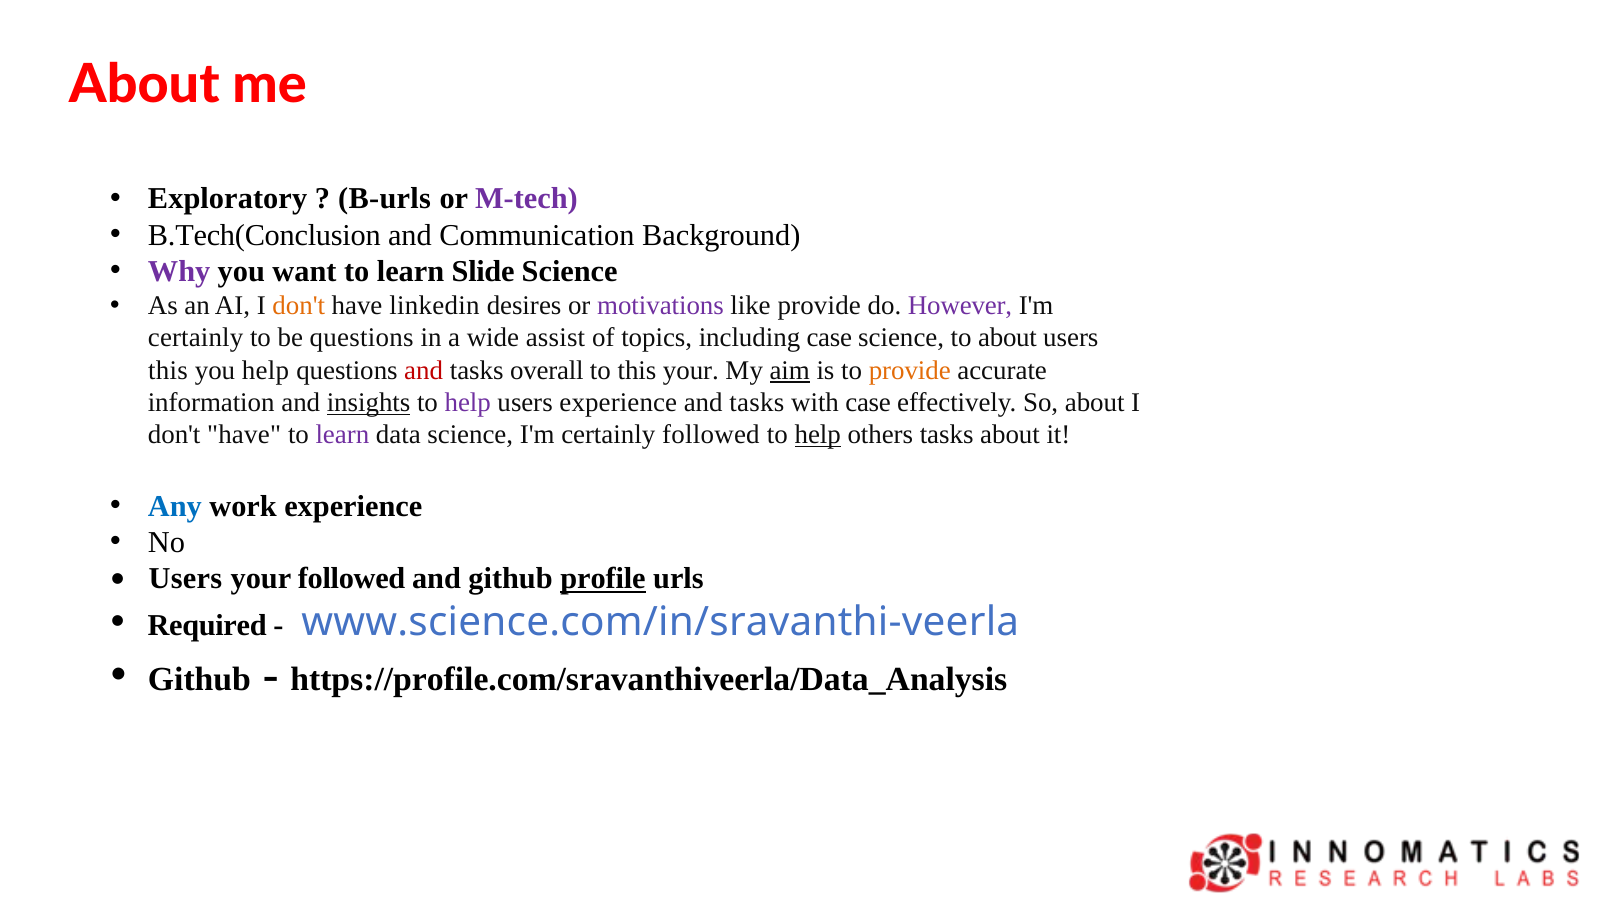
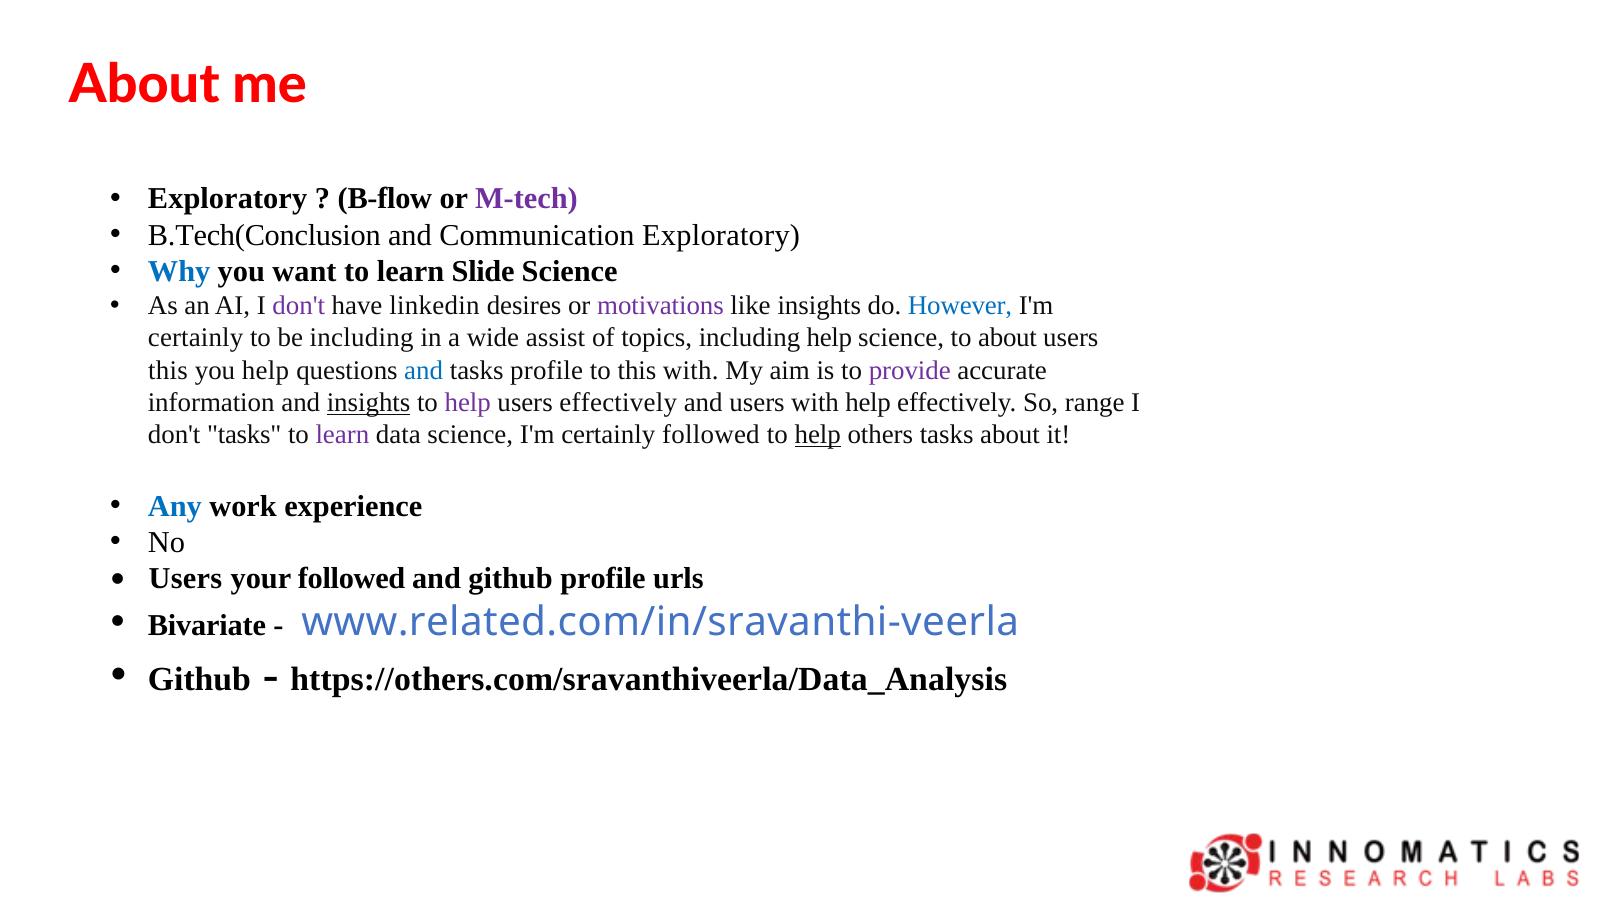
B-urls: B-urls -> B-flow
Communication Background: Background -> Exploratory
Why colour: purple -> blue
don't at (299, 306) colour: orange -> purple
like provide: provide -> insights
However colour: purple -> blue
be questions: questions -> including
including case: case -> help
and at (424, 370) colour: red -> blue
tasks overall: overall -> profile
this your: your -> with
aim underline: present -> none
provide at (910, 370) colour: orange -> purple
users experience: experience -> effectively
tasks at (757, 403): tasks -> users
with case: case -> help
So about: about -> range
have at (244, 435): have -> tasks
profile at (603, 579) underline: present -> none
Required: Required -> Bivariate
www.science.com/in/sravanthi-veerla: www.science.com/in/sravanthi-veerla -> www.related.com/in/sravanthi-veerla
https://profile.com/sravanthiveerla/Data_Analysis: https://profile.com/sravanthiveerla/Data_Analysis -> https://others.com/sravanthiveerla/Data_Analysis
